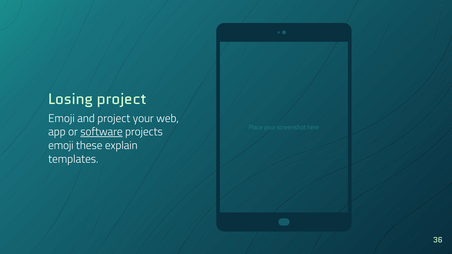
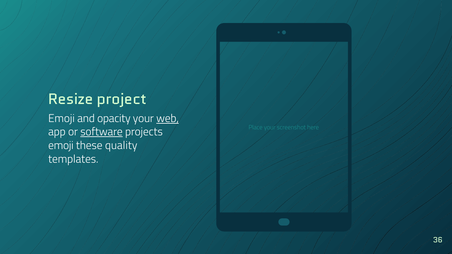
Losing: Losing -> Resize
and project: project -> opacity
web underline: none -> present
explain: explain -> quality
